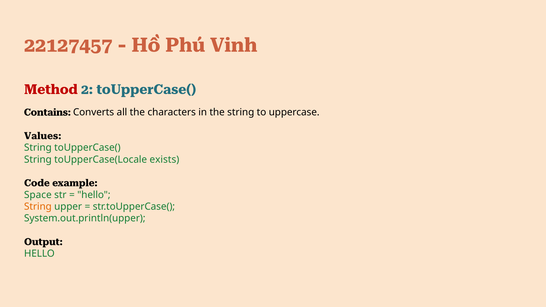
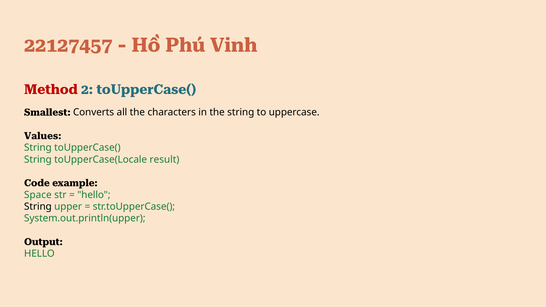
Contains: Contains -> Smallest
exists: exists -> result
String at (38, 207) colour: orange -> black
